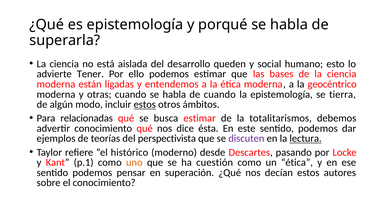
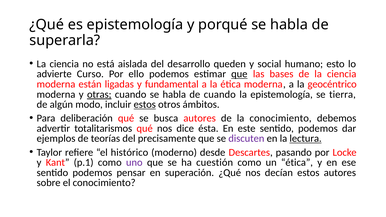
Tener: Tener -> Curso
que at (239, 74) underline: none -> present
entendemos: entendemos -> fundamental
otras underline: none -> present
relacionadas: relacionadas -> deliberación
busca estimar: estimar -> autores
la totalitarismos: totalitarismos -> conocimiento
advertir conocimiento: conocimiento -> totalitarismos
perspectivista: perspectivista -> precisamente
uno colour: orange -> purple
